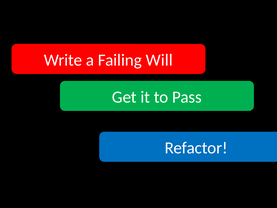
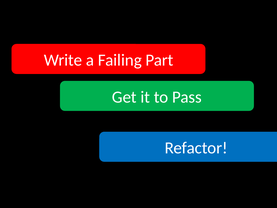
Will: Will -> Part
